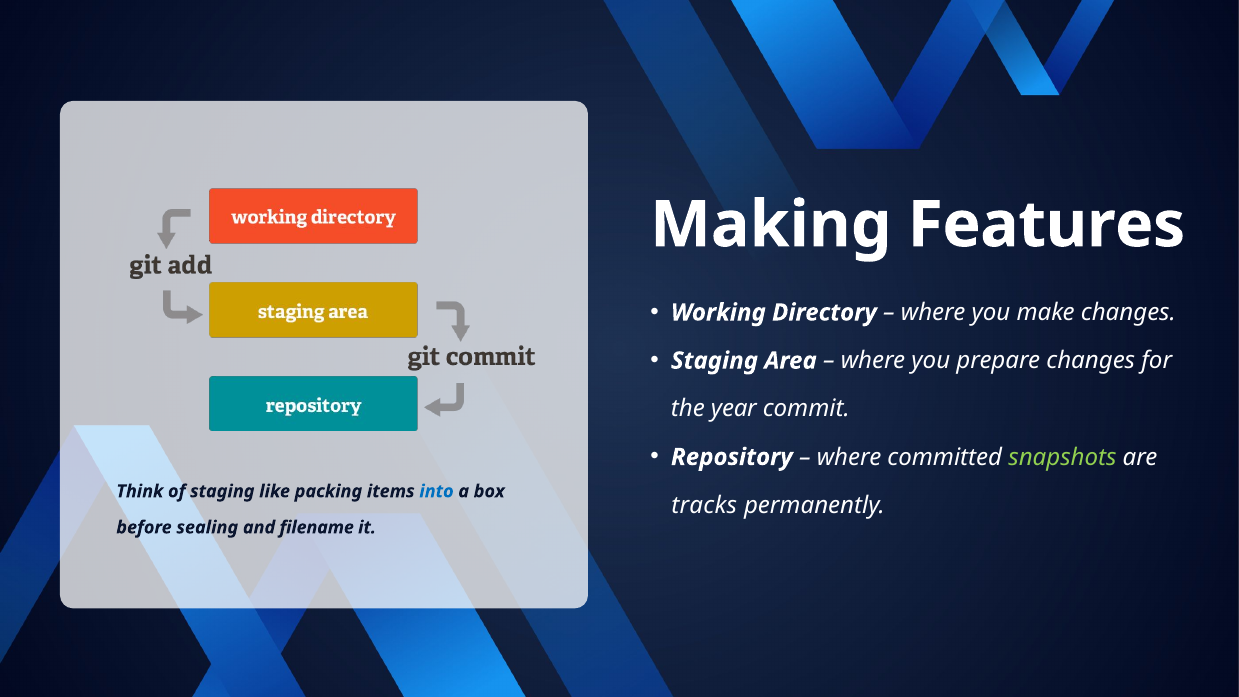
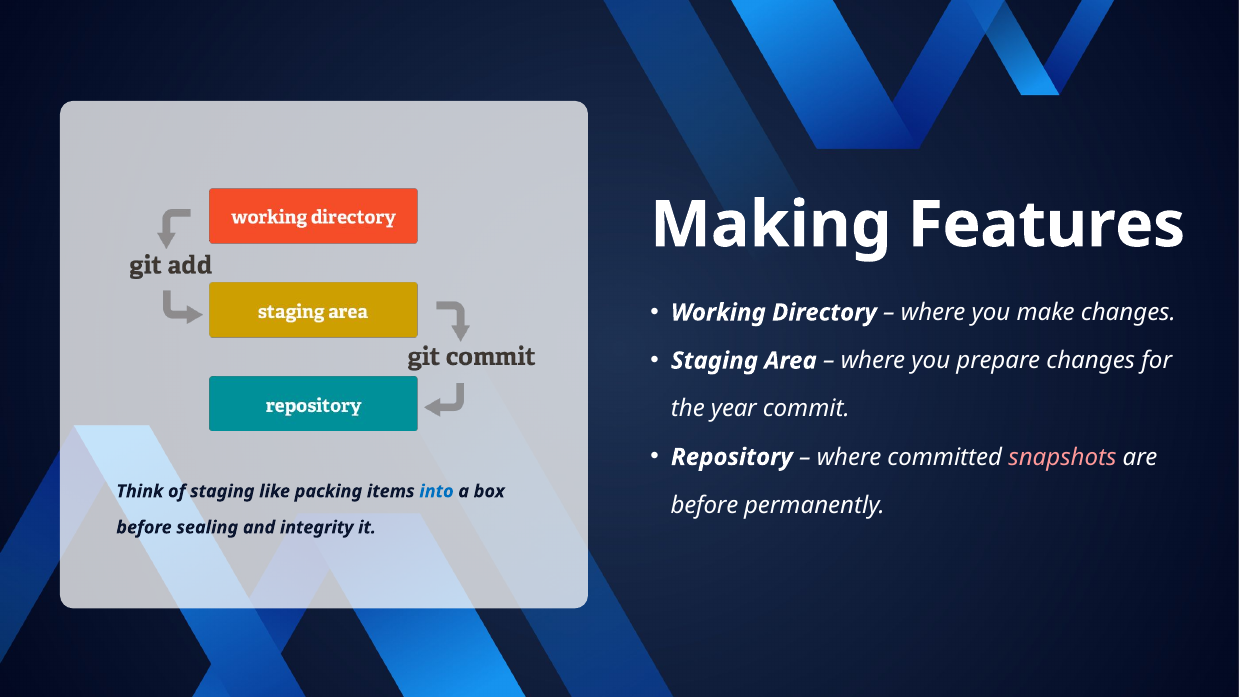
snapshots colour: light green -> pink
tracks at (704, 505): tracks -> before
filename: filename -> integrity
